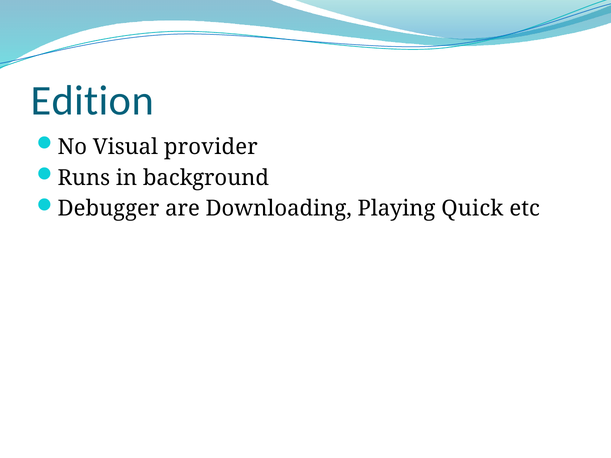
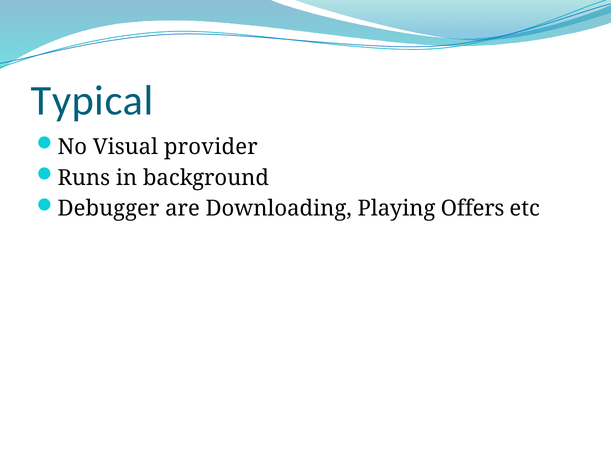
Edition: Edition -> Typical
Quick: Quick -> Offers
